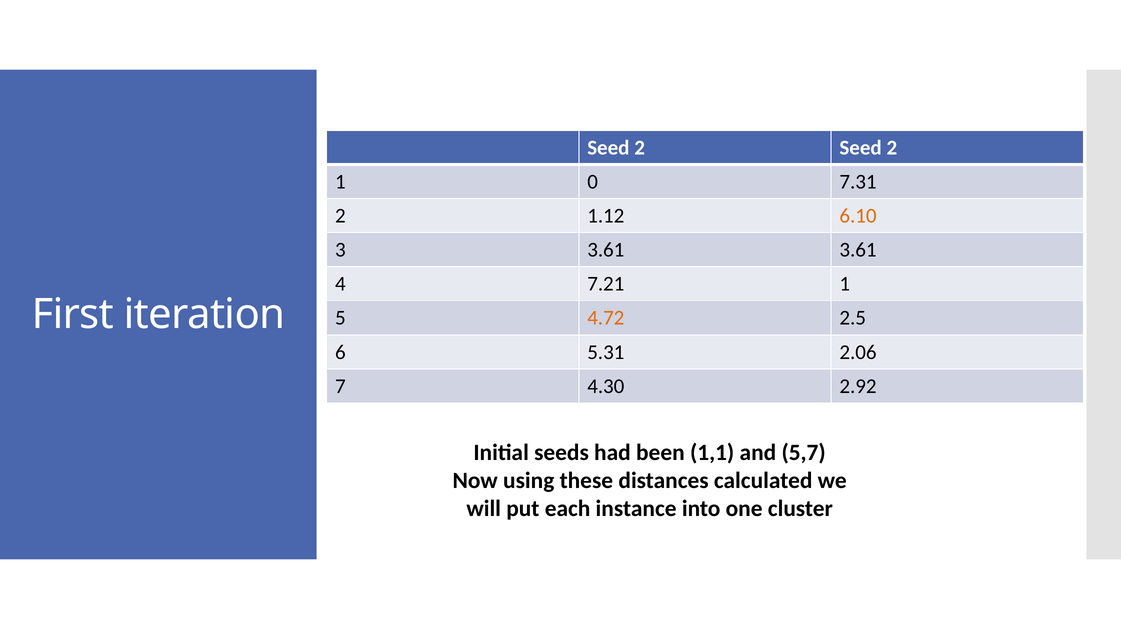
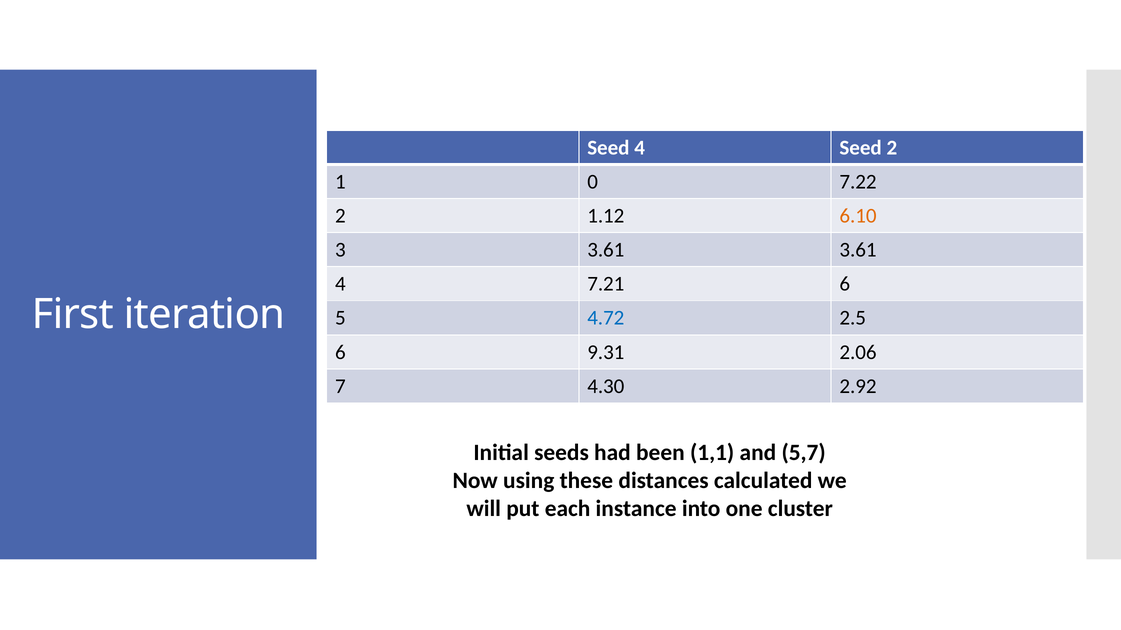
2 at (640, 148): 2 -> 4
7.31: 7.31 -> 7.22
7.21 1: 1 -> 6
4.72 colour: orange -> blue
5.31: 5.31 -> 9.31
